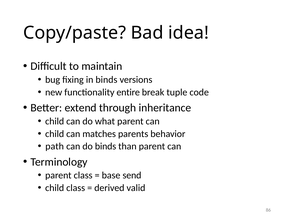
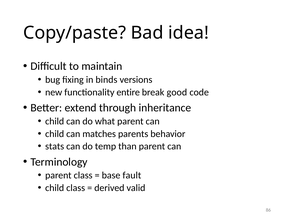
tuple: tuple -> good
path: path -> stats
do binds: binds -> temp
send: send -> fault
